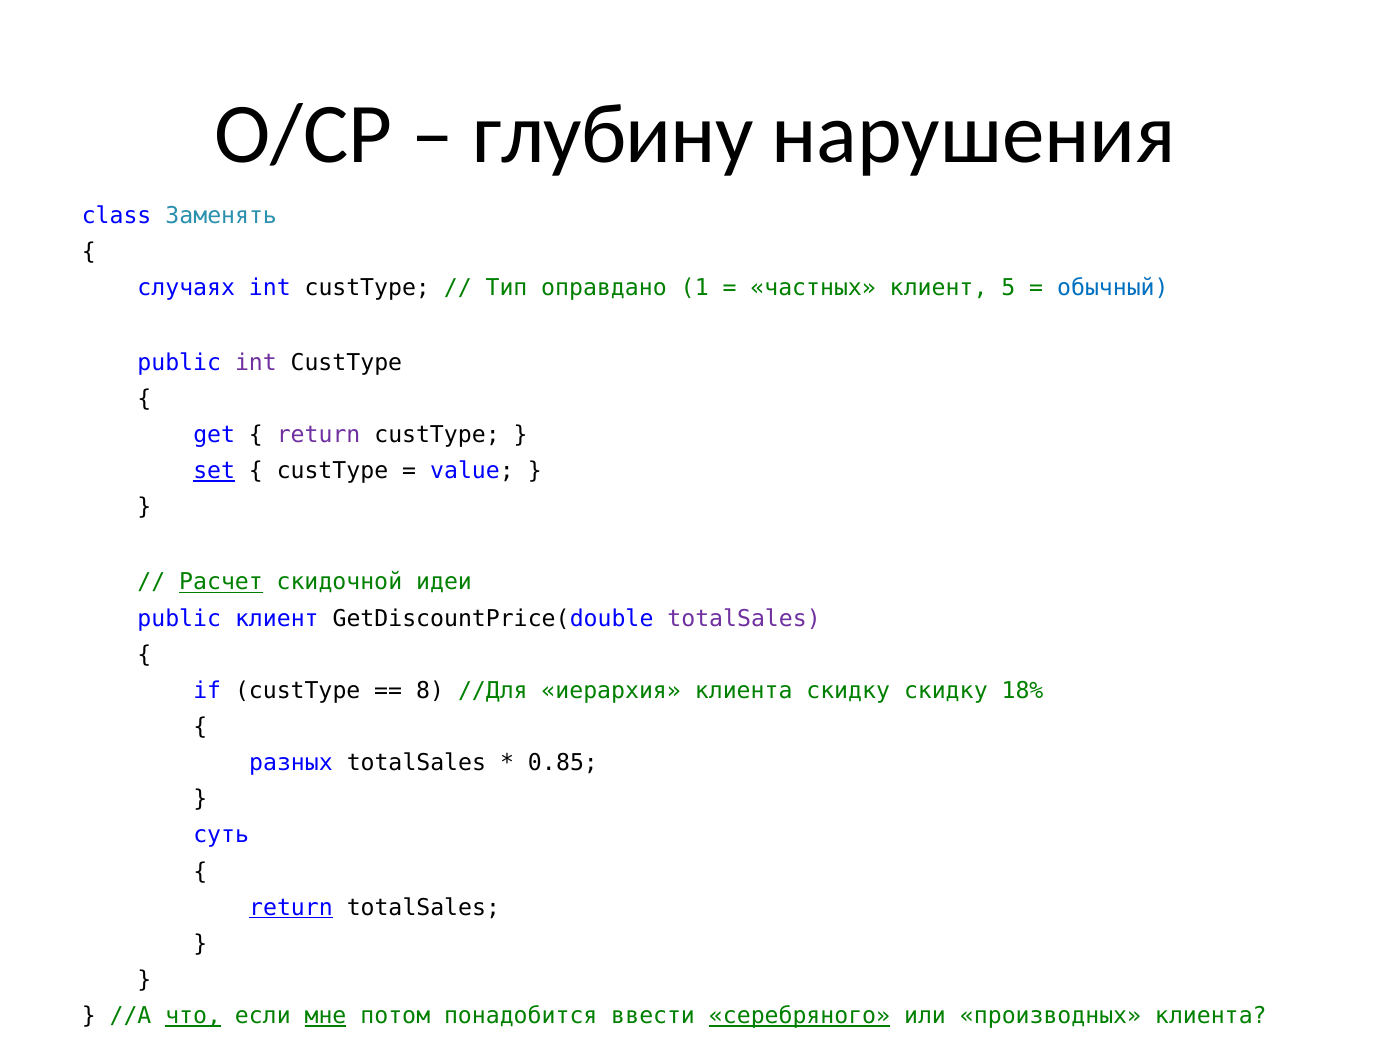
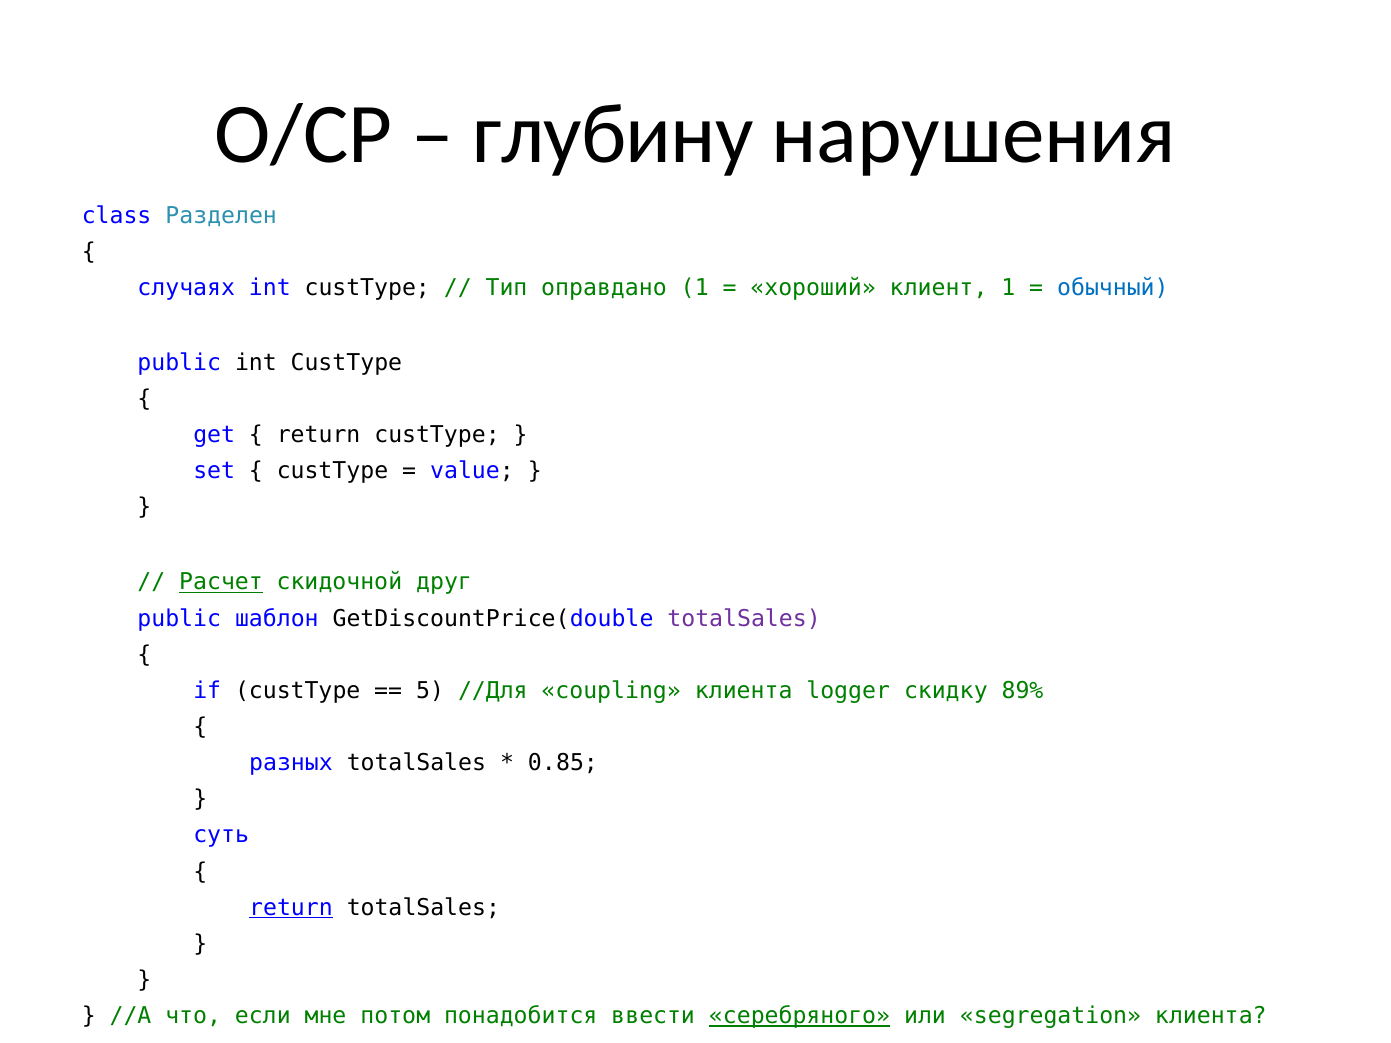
Заменять: Заменять -> Разделен
частных: частных -> хороший
клиент 5: 5 -> 1
int at (256, 363) colour: purple -> black
return at (319, 435) colour: purple -> black
set underline: present -> none
идеи: идеи -> друг
public клиент: клиент -> шаблон
8: 8 -> 5
иерархия: иерархия -> coupling
клиента скидку: скидку -> logger
18%: 18% -> 89%
что underline: present -> none
мне underline: present -> none
производных: производных -> segregation
